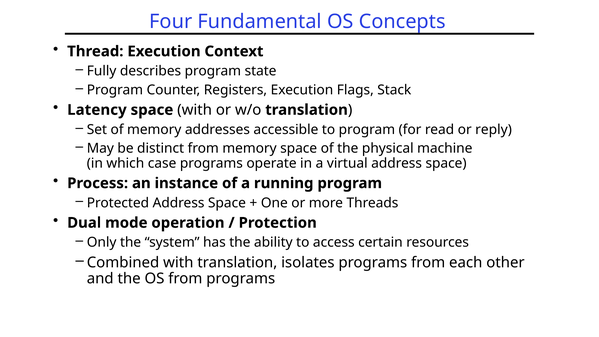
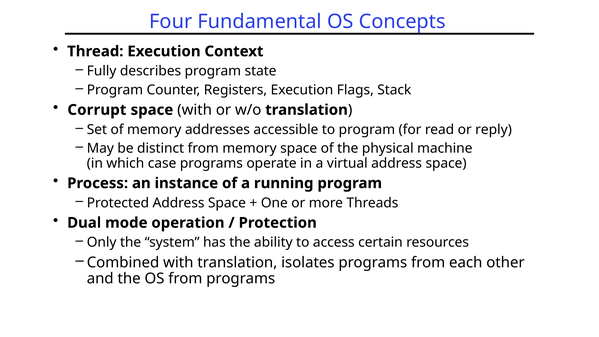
Latency: Latency -> Corrupt
